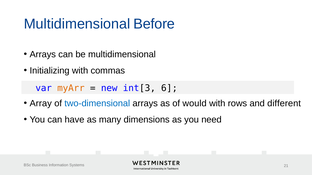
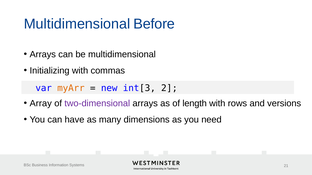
6: 6 -> 2
two-dimensional colour: blue -> purple
would: would -> length
different: different -> versions
